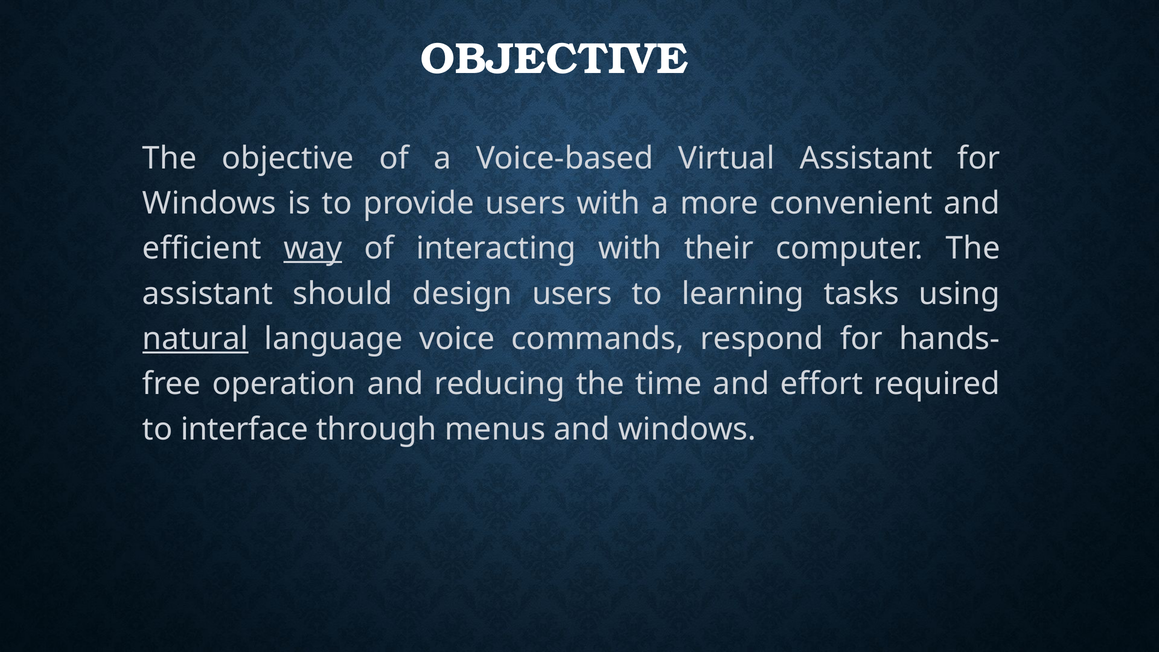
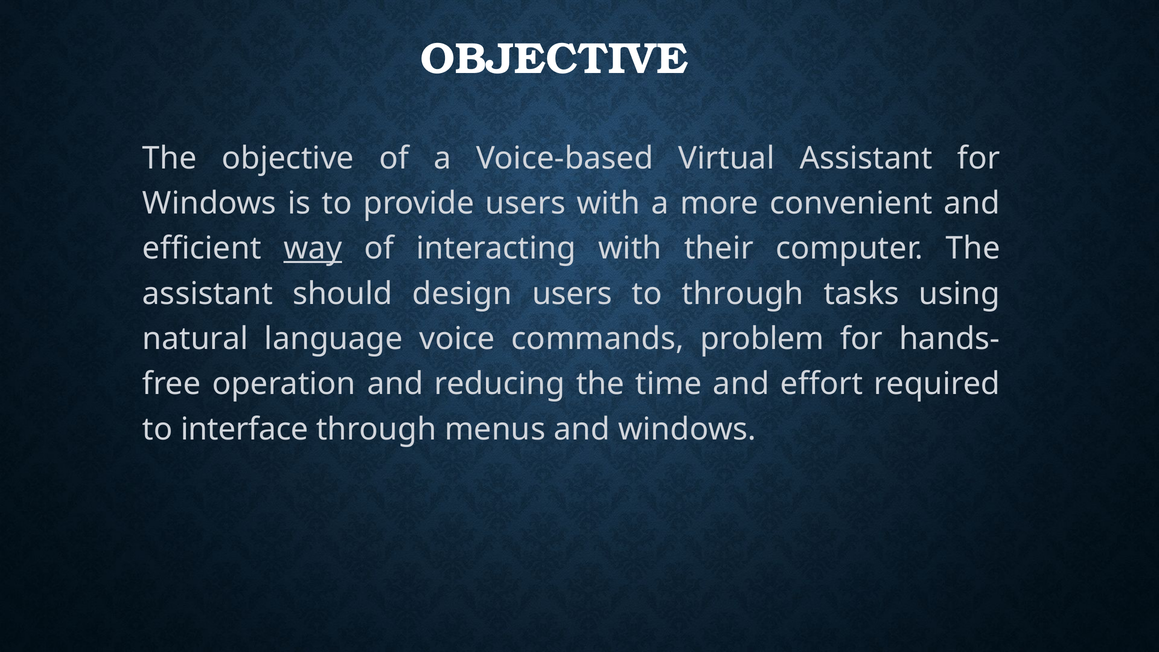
to learning: learning -> through
natural underline: present -> none
respond: respond -> problem
